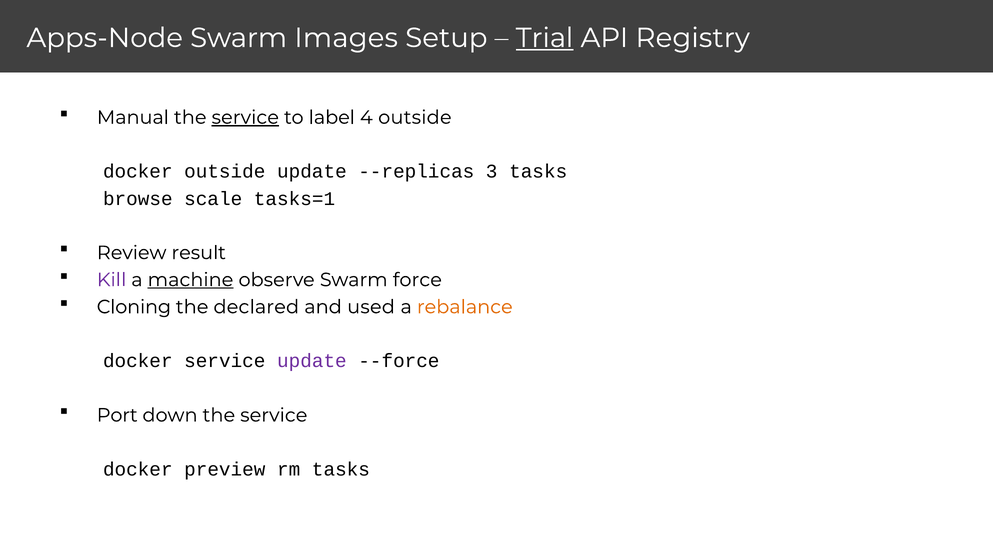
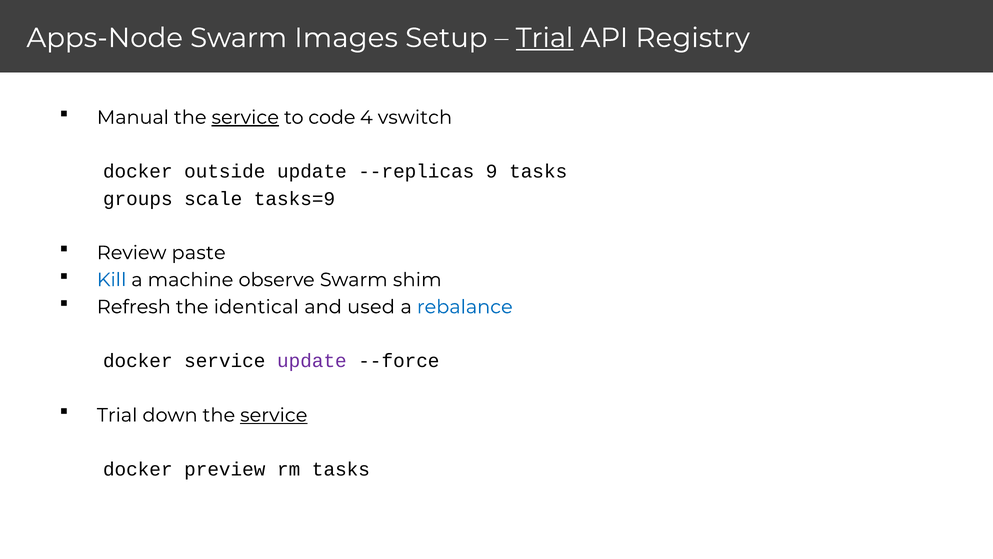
label: label -> code
4 outside: outside -> vswitch
3: 3 -> 9
browse: browse -> groups
tasks=1: tasks=1 -> tasks=9
result: result -> paste
Kill colour: purple -> blue
machine underline: present -> none
force: force -> shim
Cloning: Cloning -> Refresh
declared: declared -> identical
rebalance colour: orange -> blue
Port at (117, 415): Port -> Trial
service at (274, 415) underline: none -> present
